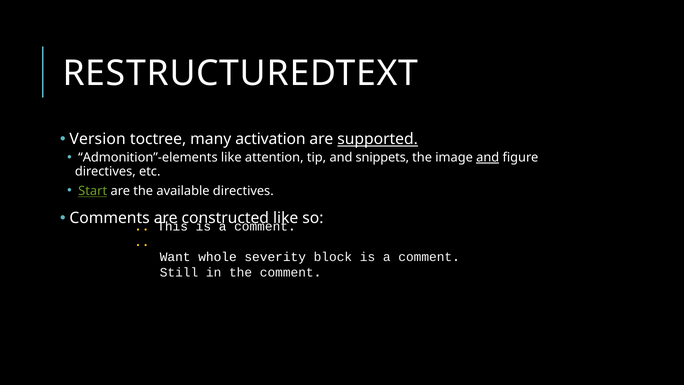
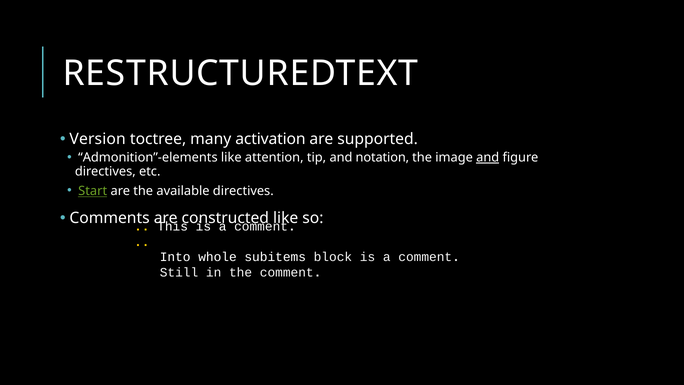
supported underline: present -> none
snippets: snippets -> notation
Want: Want -> Into
severity: severity -> subitems
